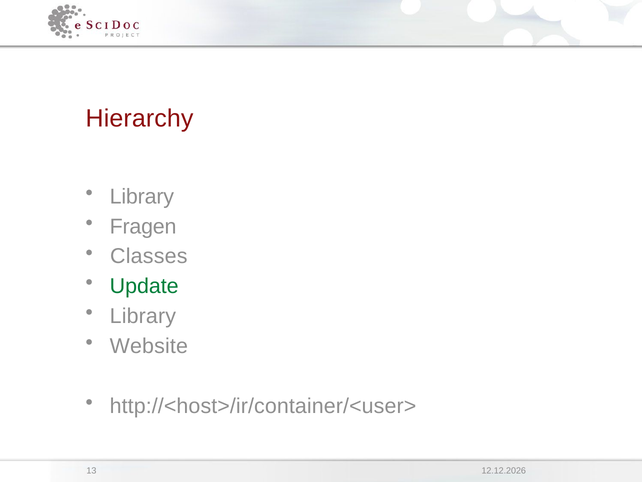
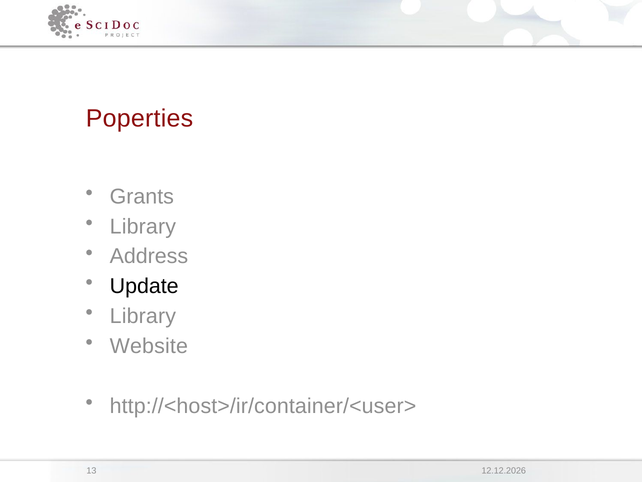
Hierarchy: Hierarchy -> Poperties
Library at (142, 196): Library -> Grants
Fragen at (143, 226): Fragen -> Library
Classes: Classes -> Address
Update colour: green -> black
